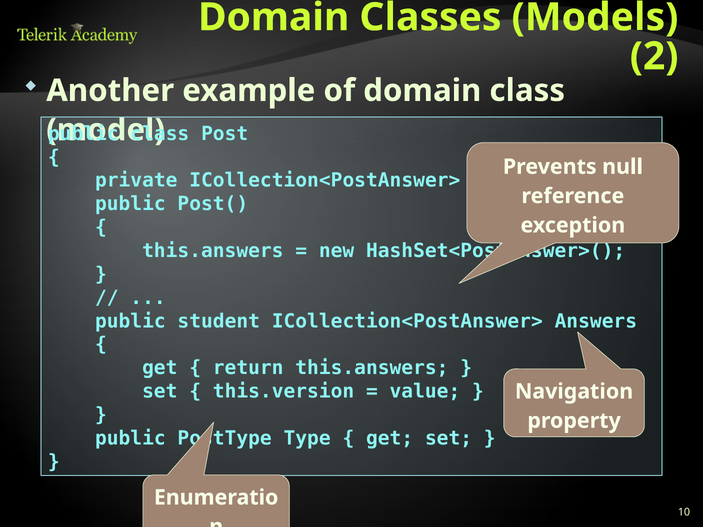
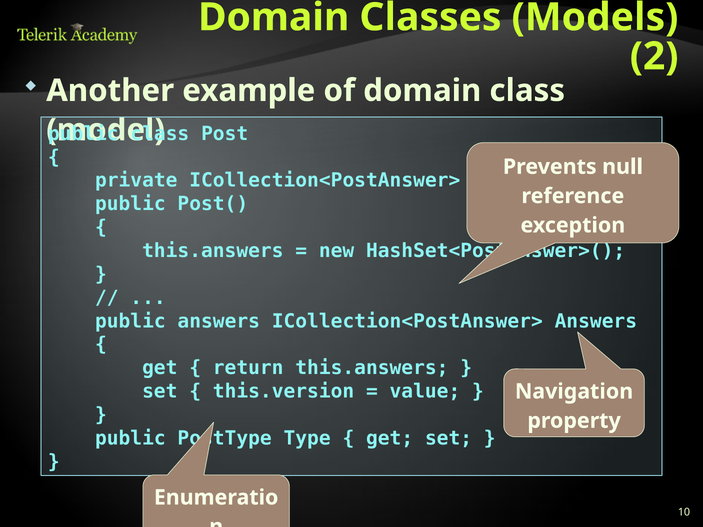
public student: student -> answers
